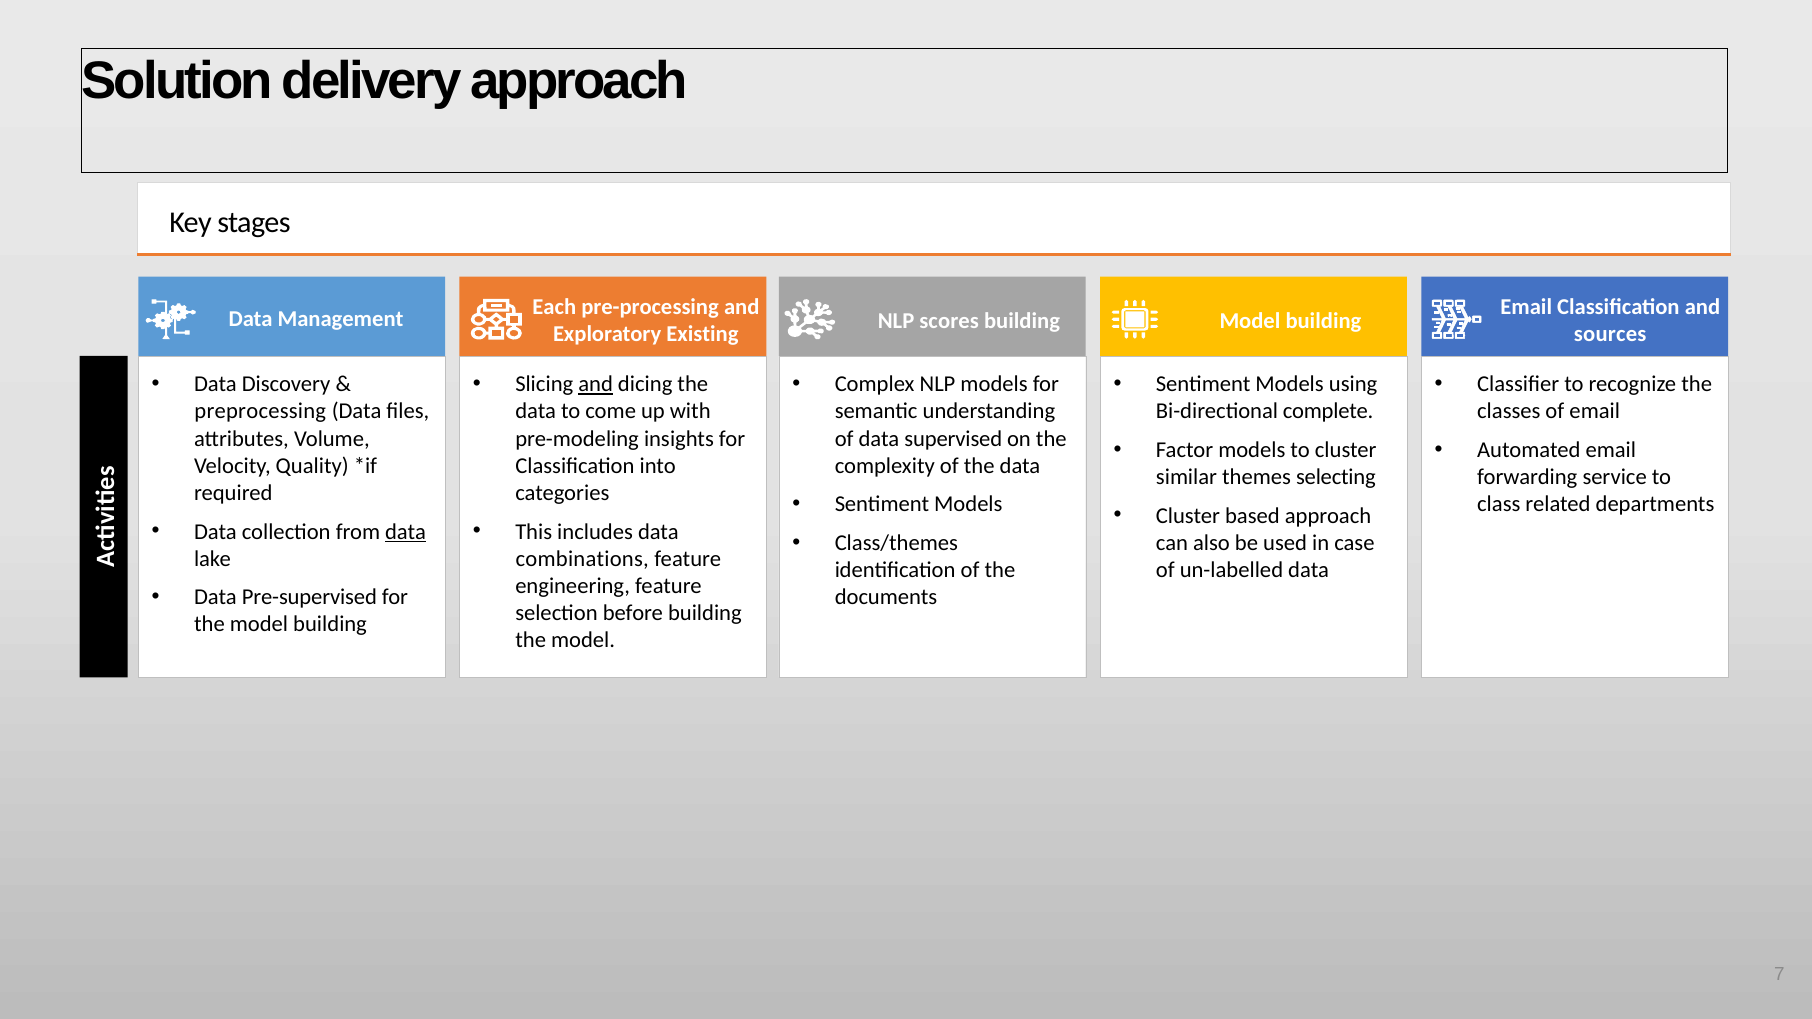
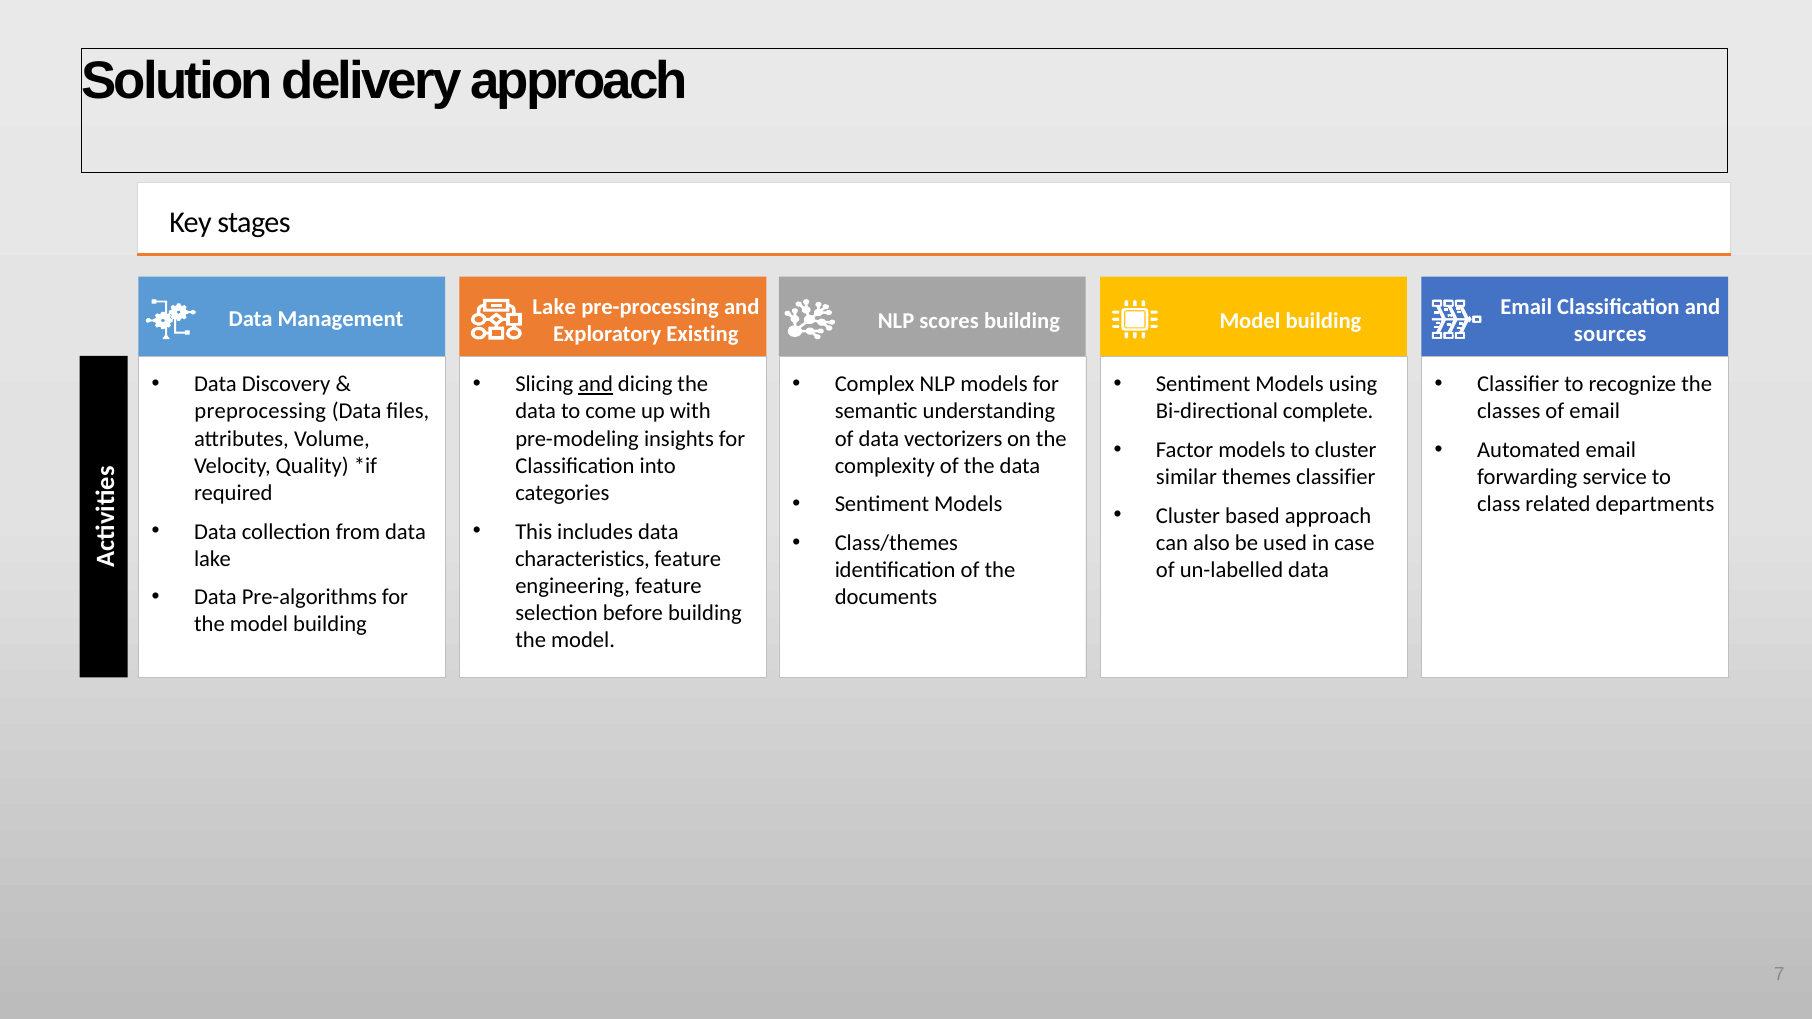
Each at (554, 307): Each -> Lake
supervised: supervised -> vectorizers
themes selecting: selecting -> classifier
data at (406, 532) underline: present -> none
combinations: combinations -> characteristics
Pre-supervised: Pre-supervised -> Pre-algorithms
